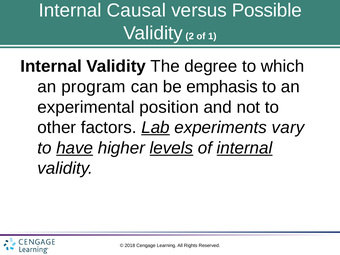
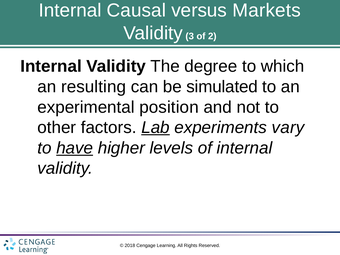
Possible: Possible -> Markets
2: 2 -> 3
1: 1 -> 2
program: program -> resulting
emphasis: emphasis -> simulated
levels underline: present -> none
internal at (245, 148) underline: present -> none
